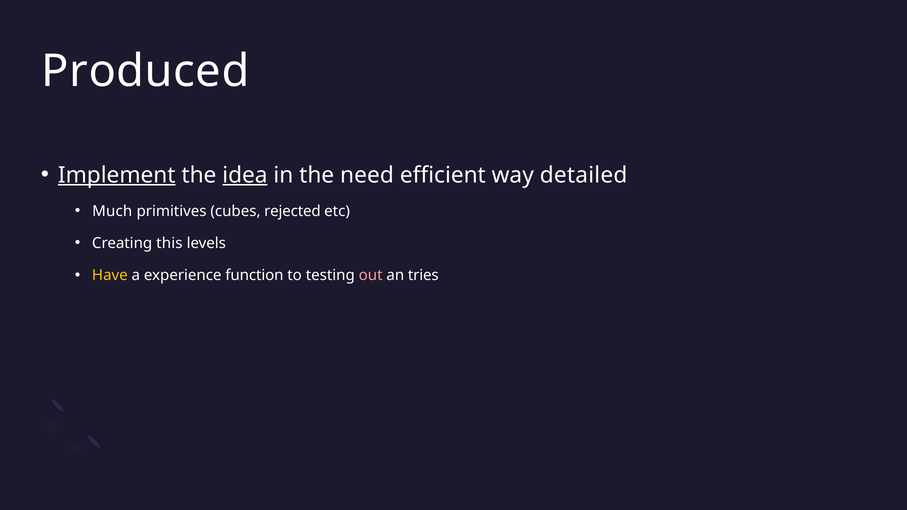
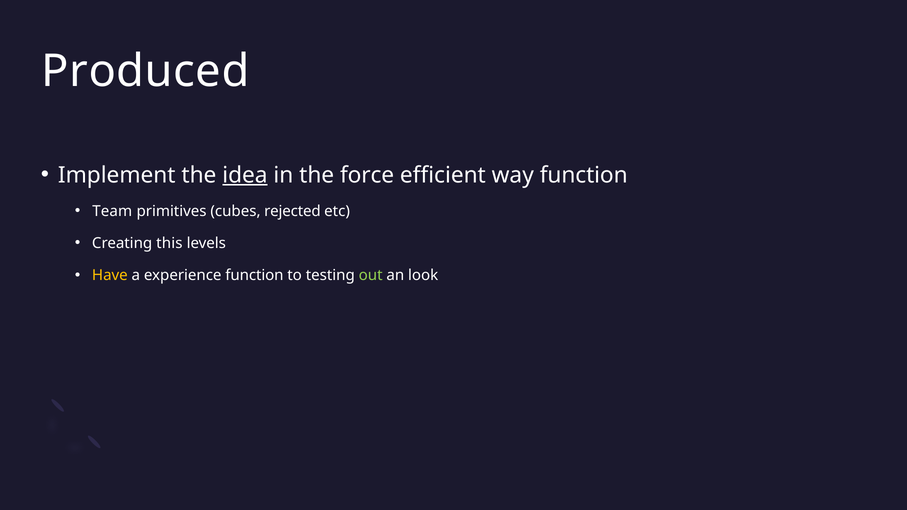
Implement underline: present -> none
need: need -> force
way detailed: detailed -> function
Much: Much -> Team
out colour: pink -> light green
tries: tries -> look
